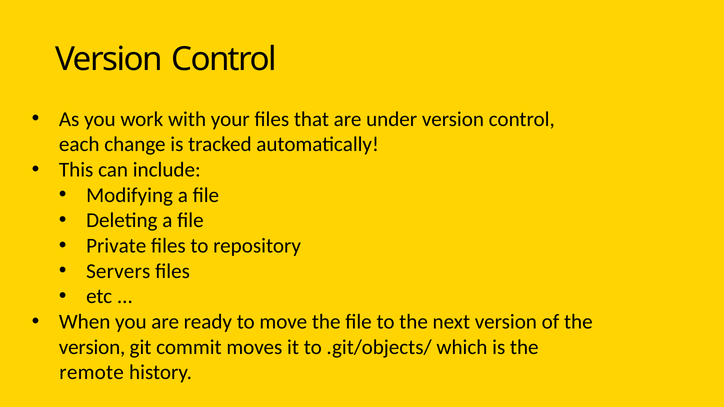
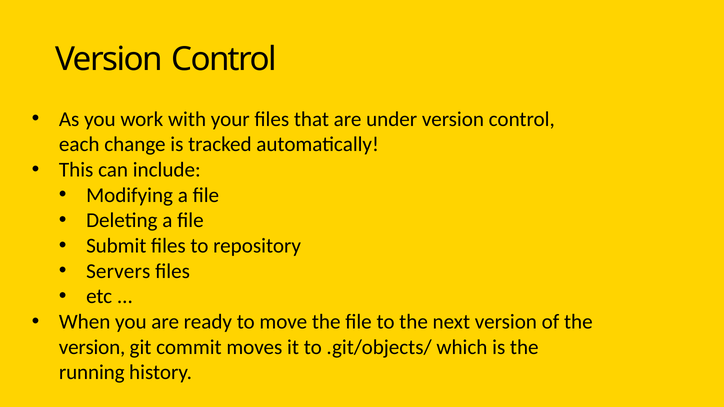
Private: Private -> Submit
remote: remote -> running
